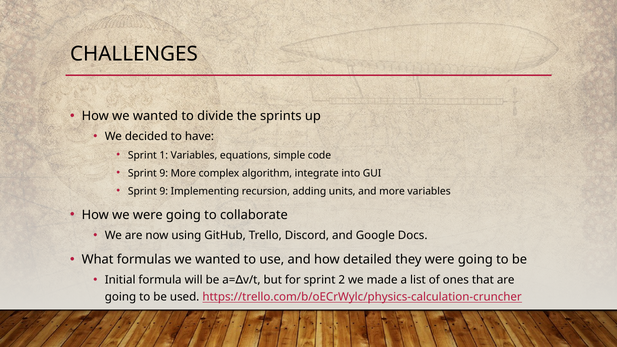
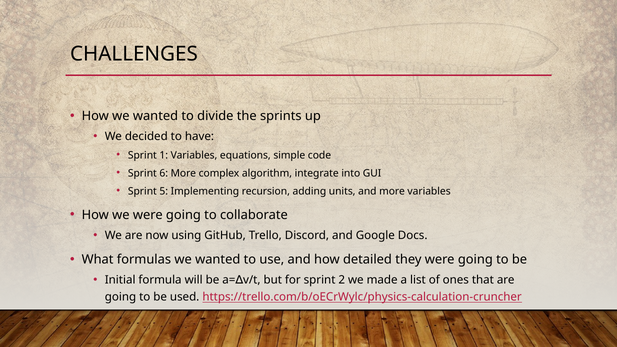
9 at (164, 173): 9 -> 6
9 at (164, 191): 9 -> 5
